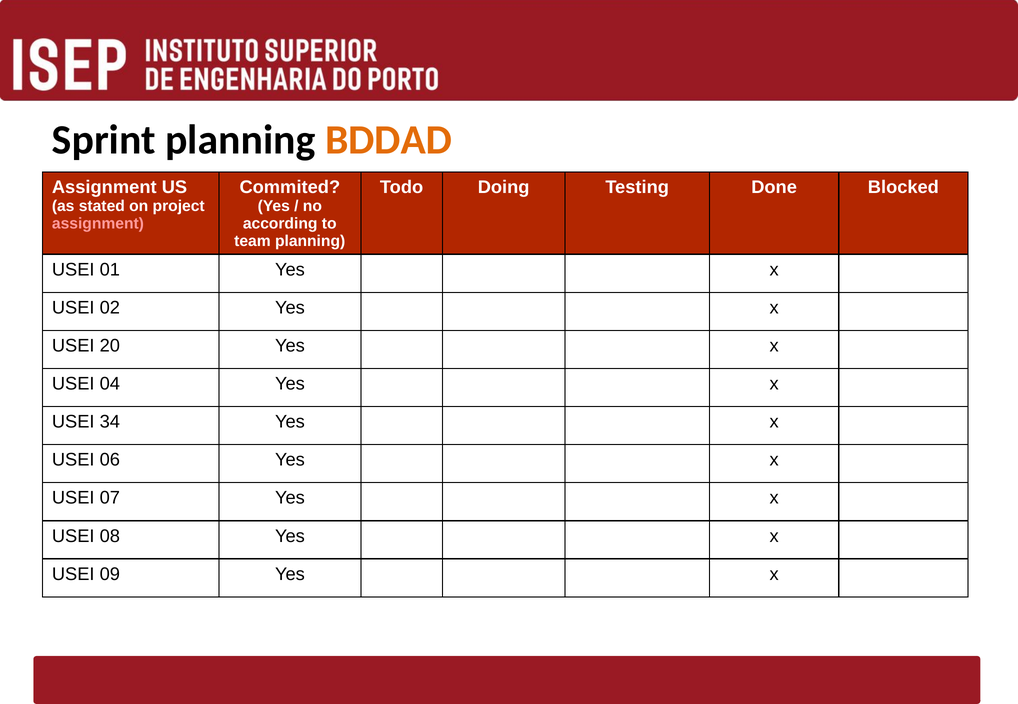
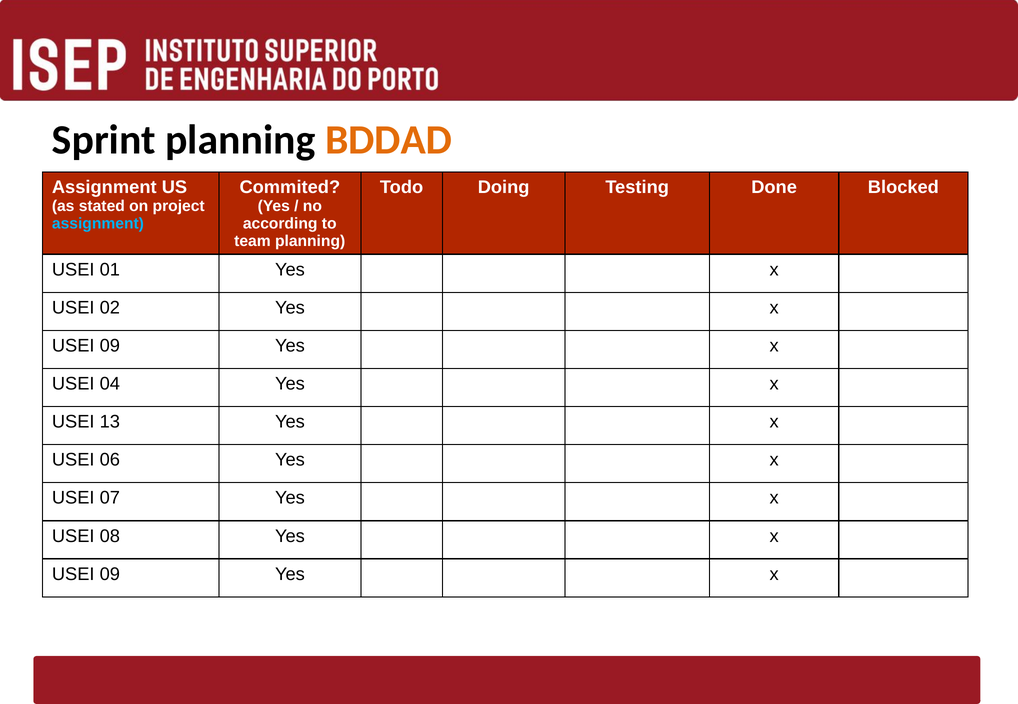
assignment at (98, 224) colour: pink -> light blue
20 at (110, 346): 20 -> 09
34: 34 -> 13
